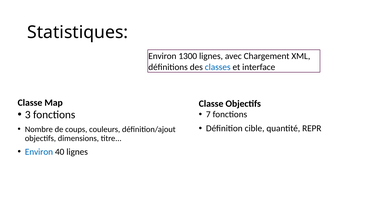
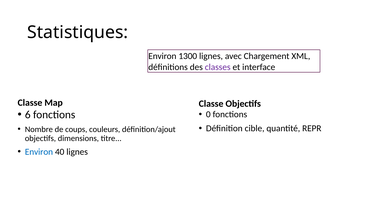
classes colour: blue -> purple
3: 3 -> 6
7: 7 -> 0
